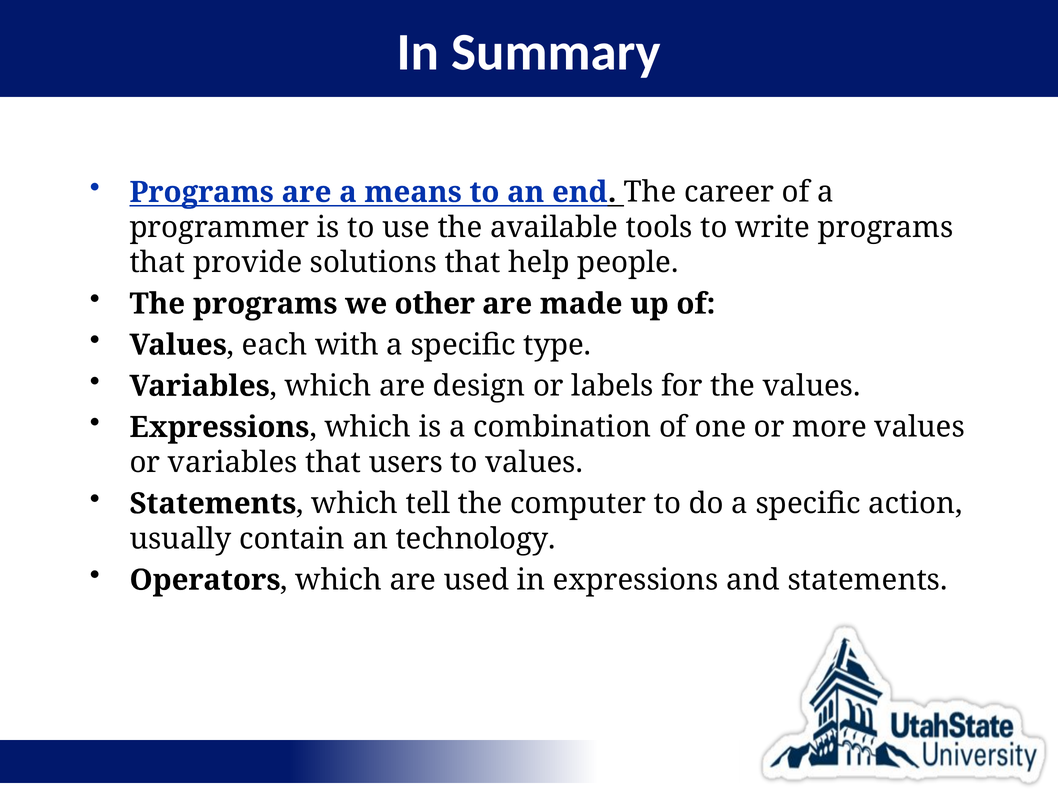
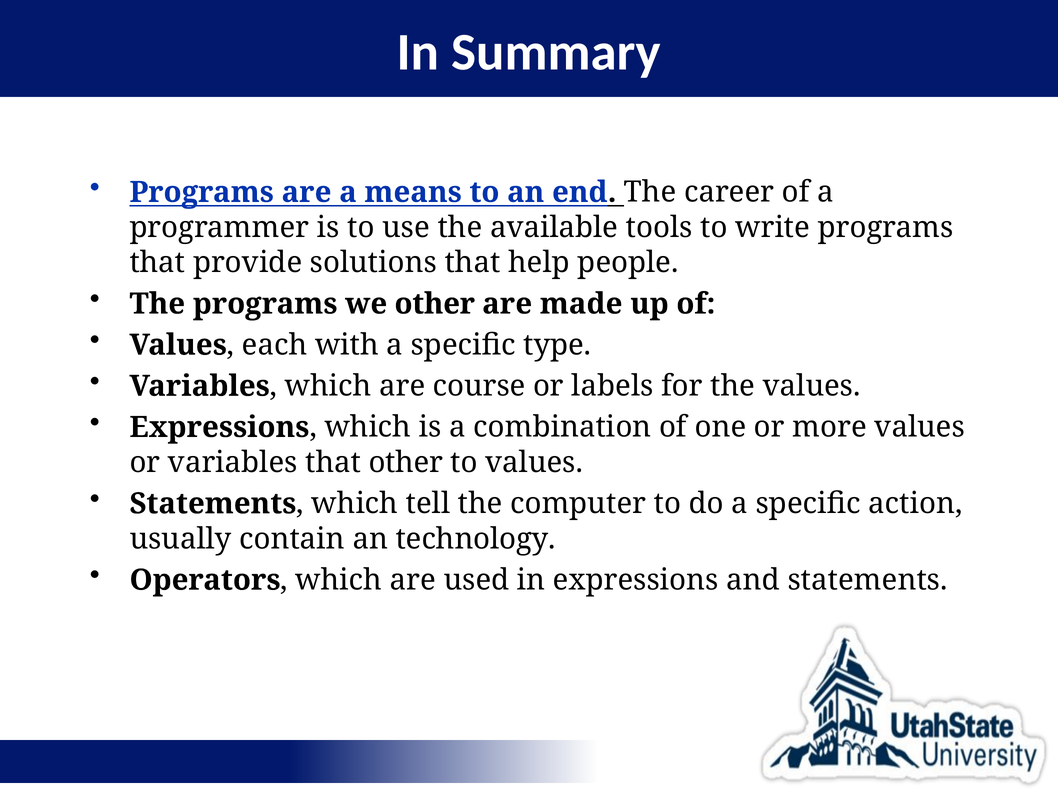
design: design -> course
that users: users -> other
